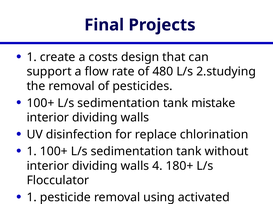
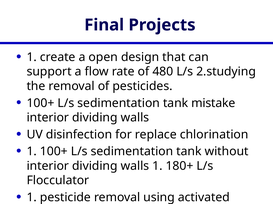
costs: costs -> open
walls 4: 4 -> 1
